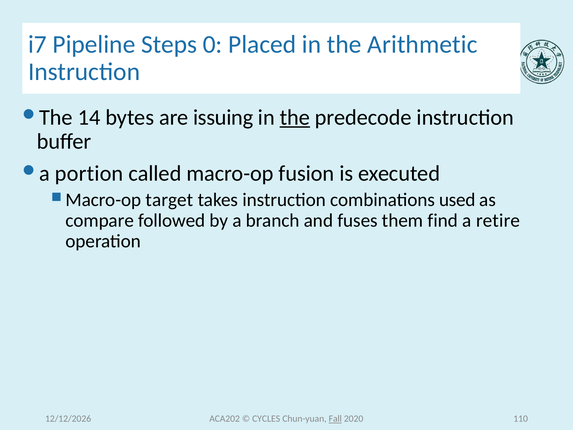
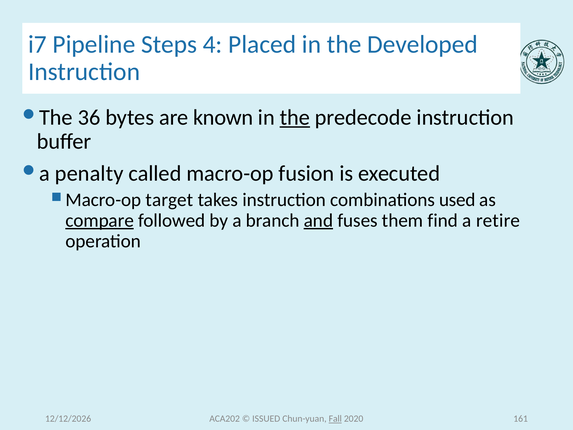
0: 0 -> 4
Arithmetic: Arithmetic -> Developed
14: 14 -> 36
issuing: issuing -> known
portion: portion -> penalty
compare underline: none -> present
and underline: none -> present
CYCLES: CYCLES -> ISSUED
110: 110 -> 161
